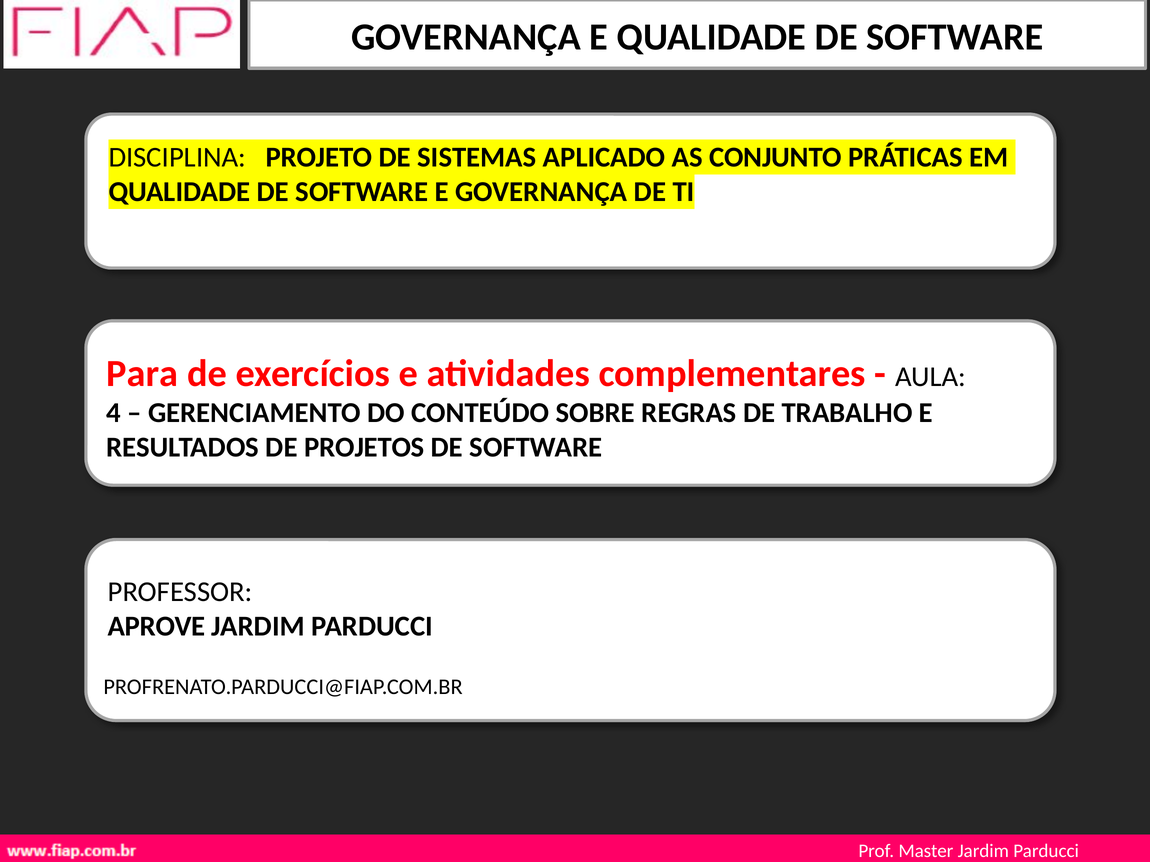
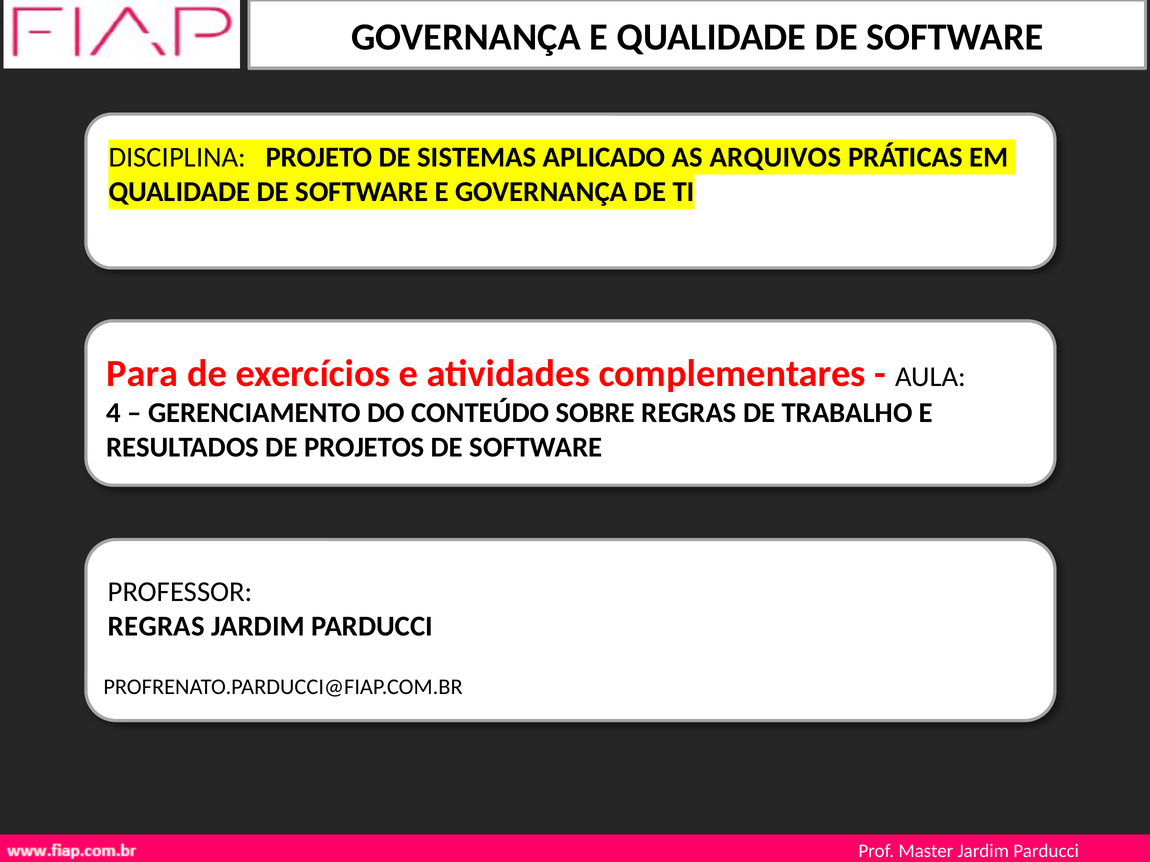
CONJUNTO: CONJUNTO -> ARQUIVOS
APROVE at (157, 627): APROVE -> REGRAS
